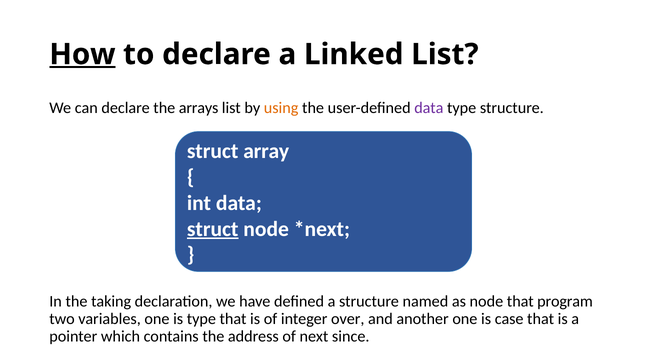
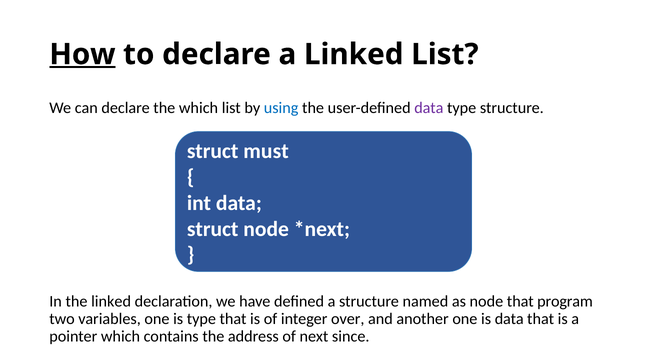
the arrays: arrays -> which
using colour: orange -> blue
array: array -> must
struct at (213, 229) underline: present -> none
the taking: taking -> linked
is case: case -> data
